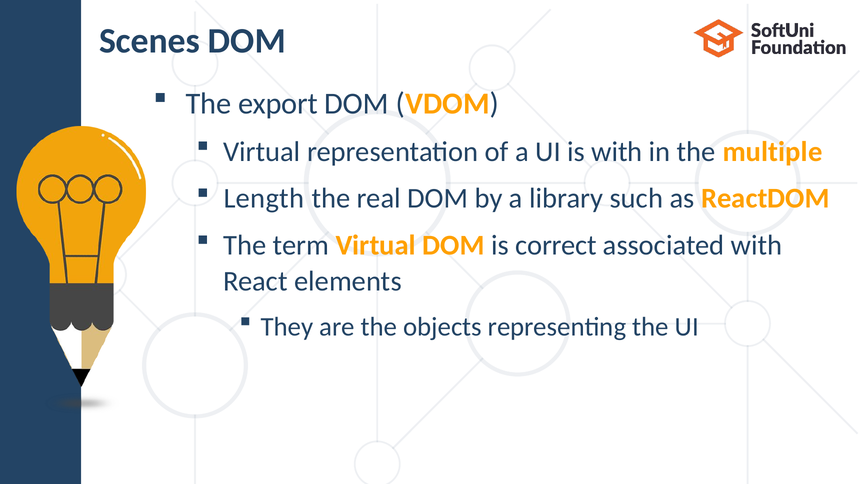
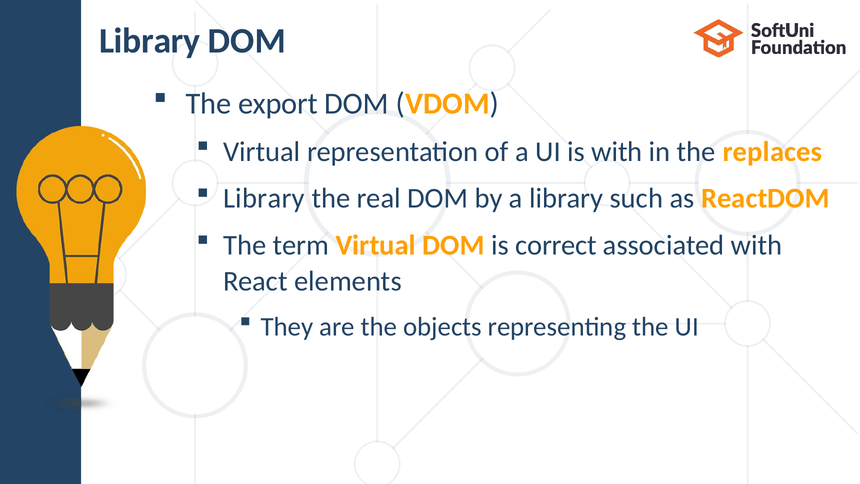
Scenes at (149, 41): Scenes -> Library
multiple: multiple -> replaces
Length at (264, 198): Length -> Library
